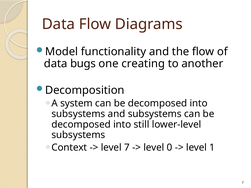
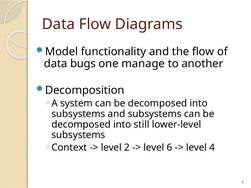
creating: creating -> manage
level 7: 7 -> 2
0: 0 -> 6
1: 1 -> 4
